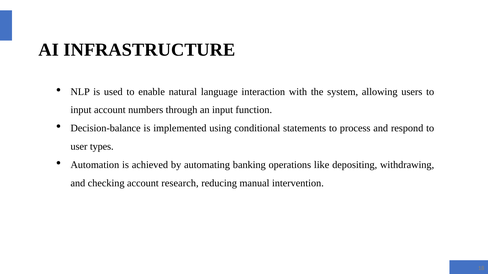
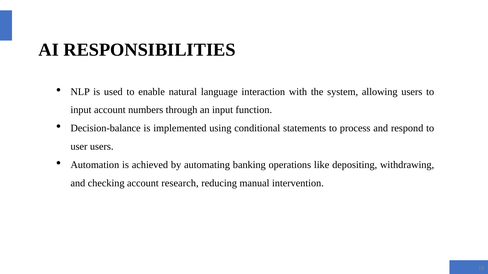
INFRASTRUCTURE: INFRASTRUCTURE -> RESPONSIBILITIES
user types: types -> users
